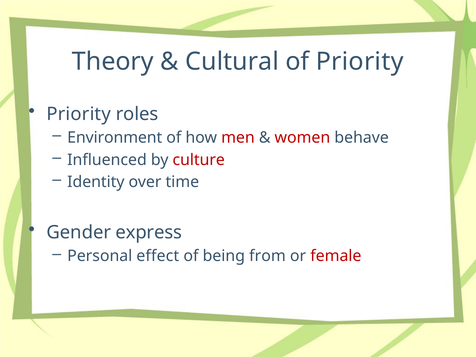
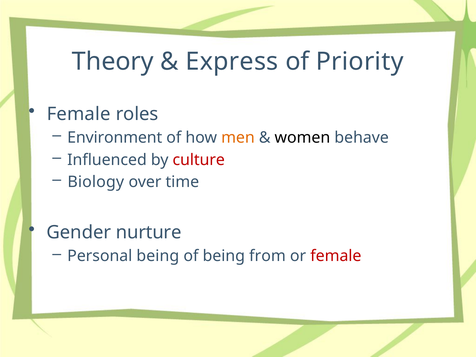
Cultural: Cultural -> Express
Priority at (79, 114): Priority -> Female
men colour: red -> orange
women colour: red -> black
Identity: Identity -> Biology
express: express -> nurture
Personal effect: effect -> being
